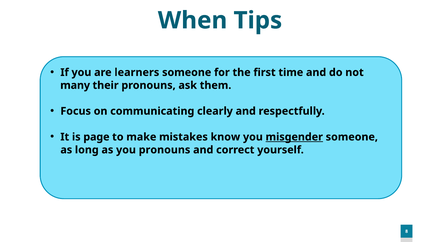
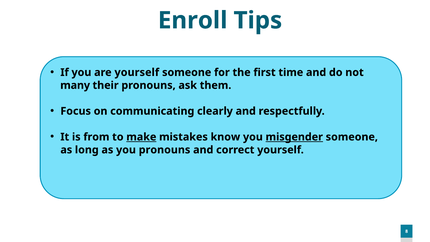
When: When -> Enroll
are learners: learners -> yourself
page: page -> from
make underline: none -> present
